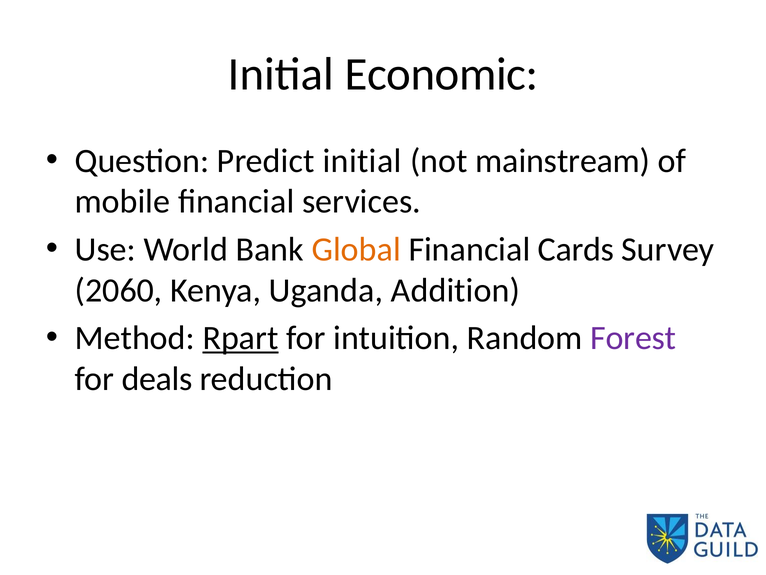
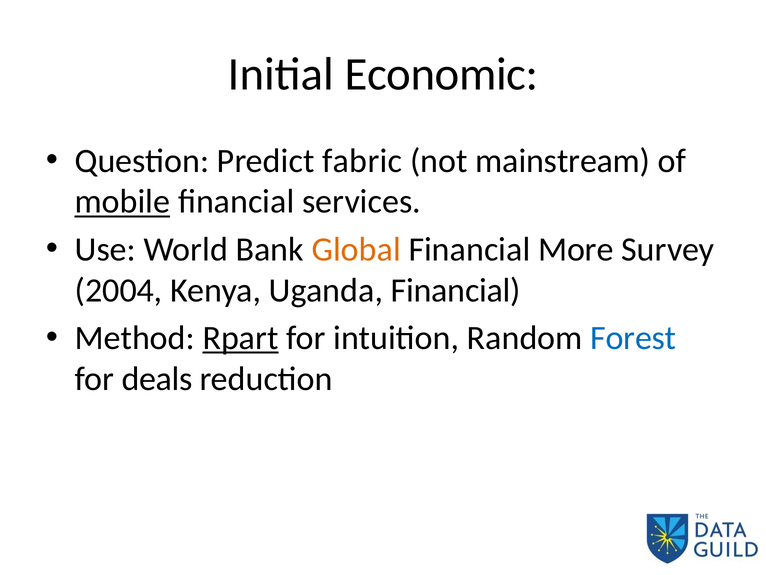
Predict initial: initial -> fabric
mobile underline: none -> present
Cards: Cards -> More
2060: 2060 -> 2004
Uganda Addition: Addition -> Financial
Forest colour: purple -> blue
